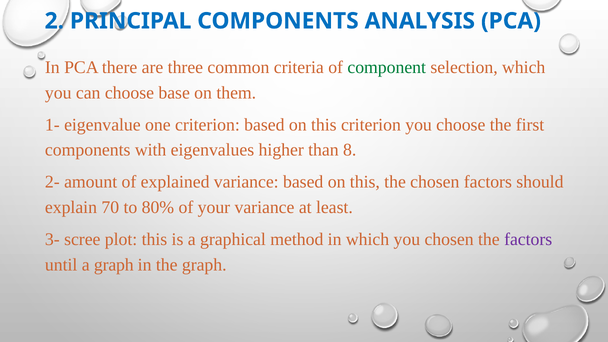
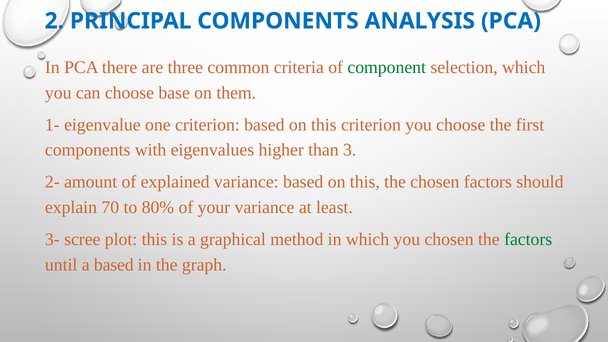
8: 8 -> 3
factors at (528, 239) colour: purple -> green
a graph: graph -> based
